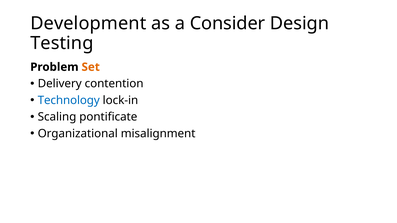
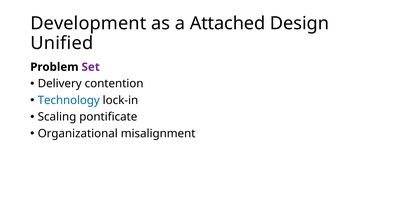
Consider: Consider -> Attached
Testing: Testing -> Unified
Set colour: orange -> purple
